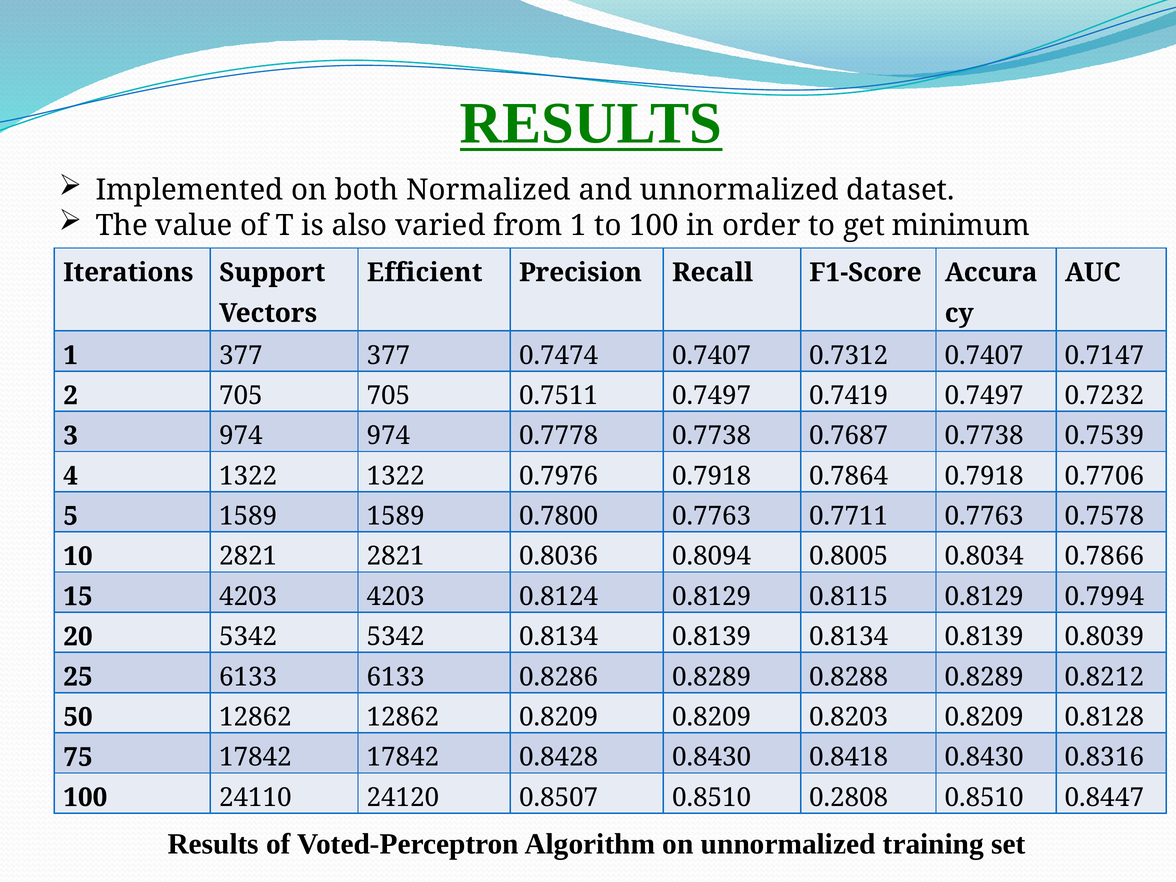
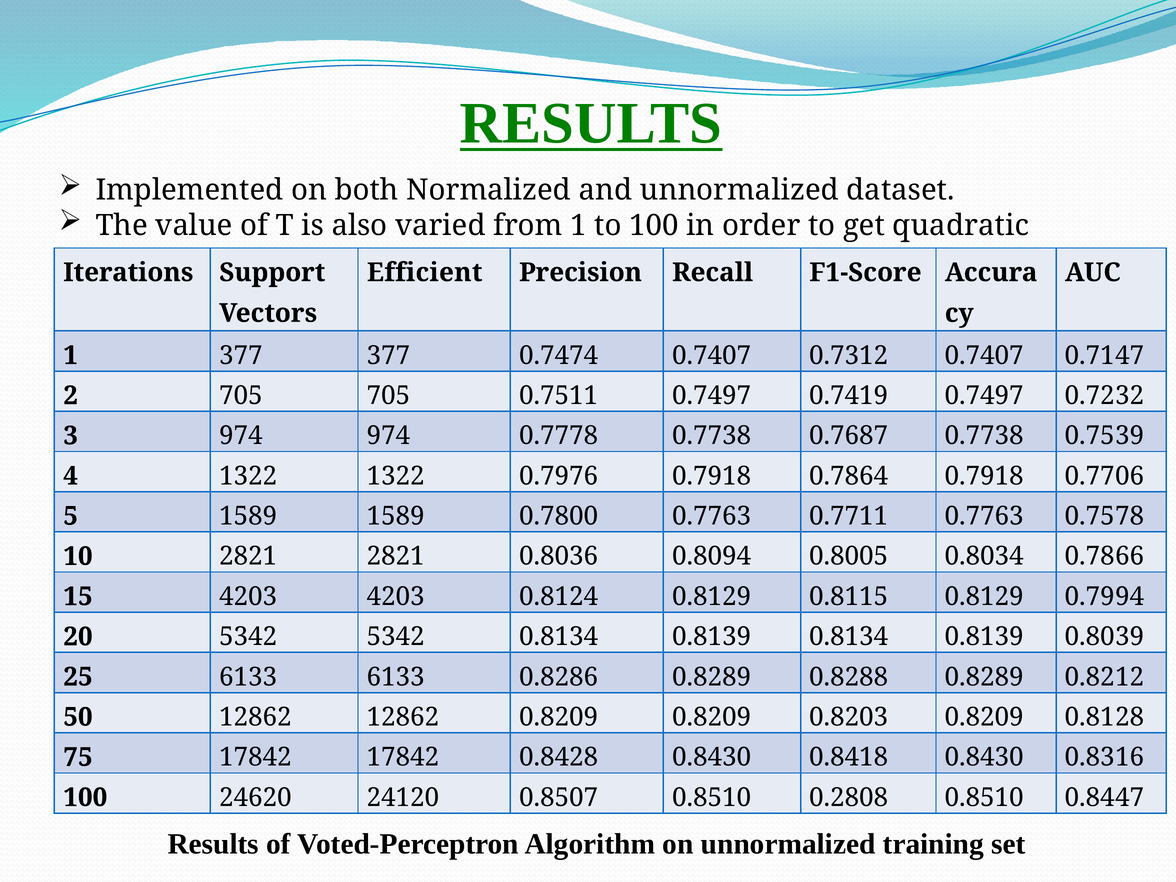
minimum: minimum -> quadratic
24110: 24110 -> 24620
